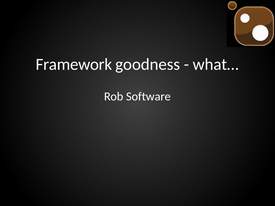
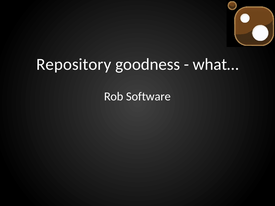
Framework: Framework -> Repository
